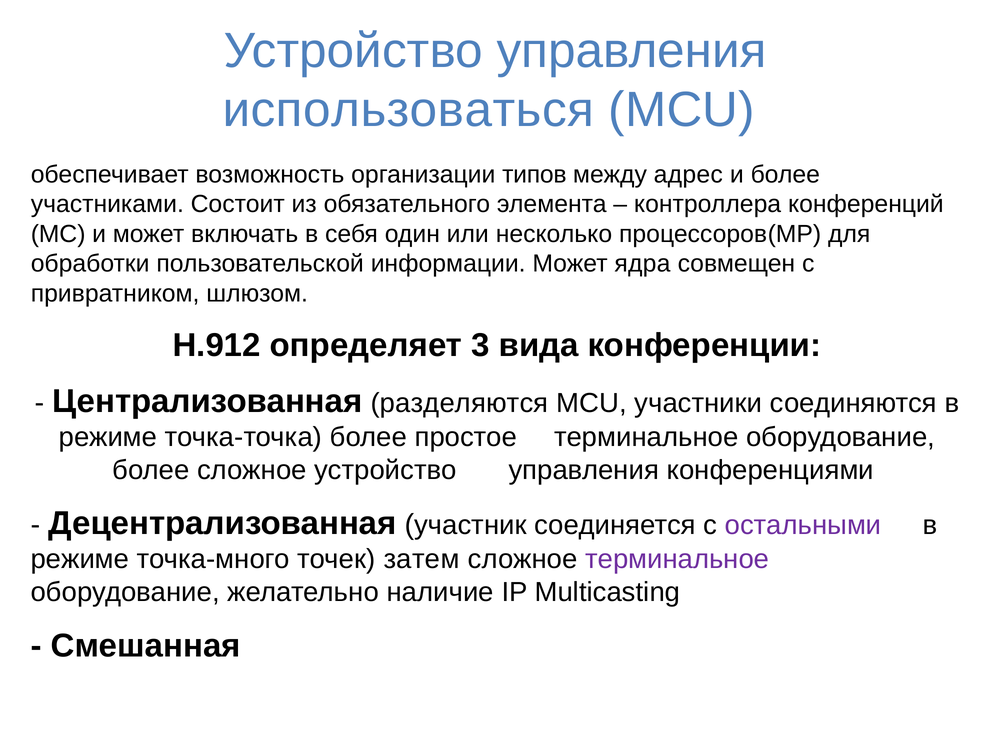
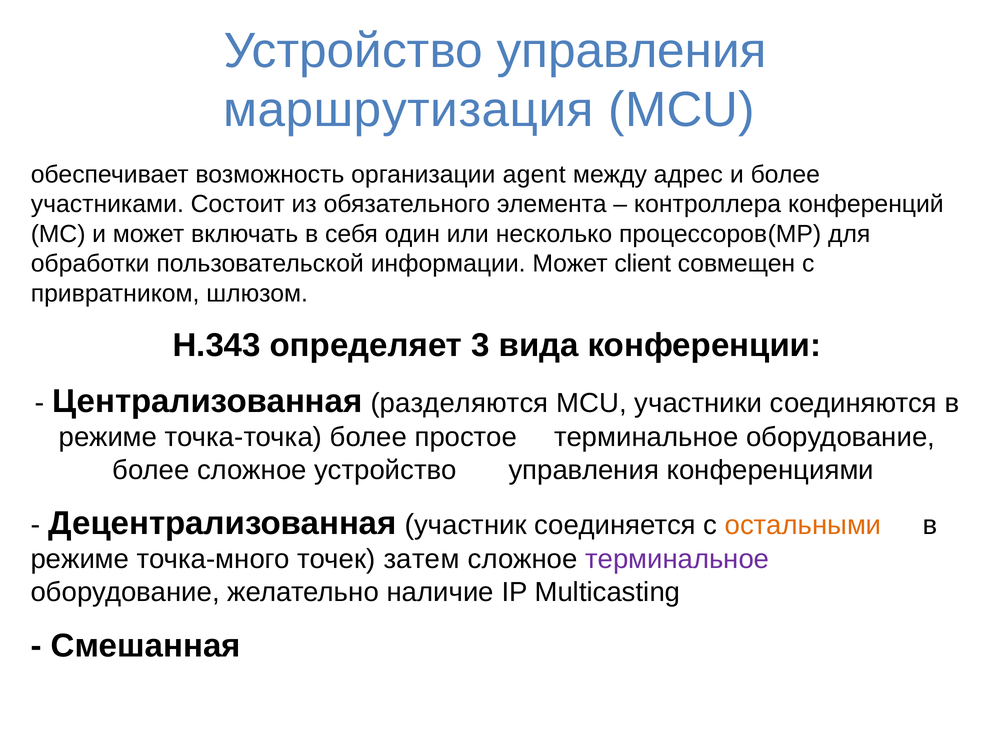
использоваться: использоваться -> маршрутизация
типов: типов -> agent
ядра: ядра -> client
Н.912: Н.912 -> Н.343
остальными colour: purple -> orange
